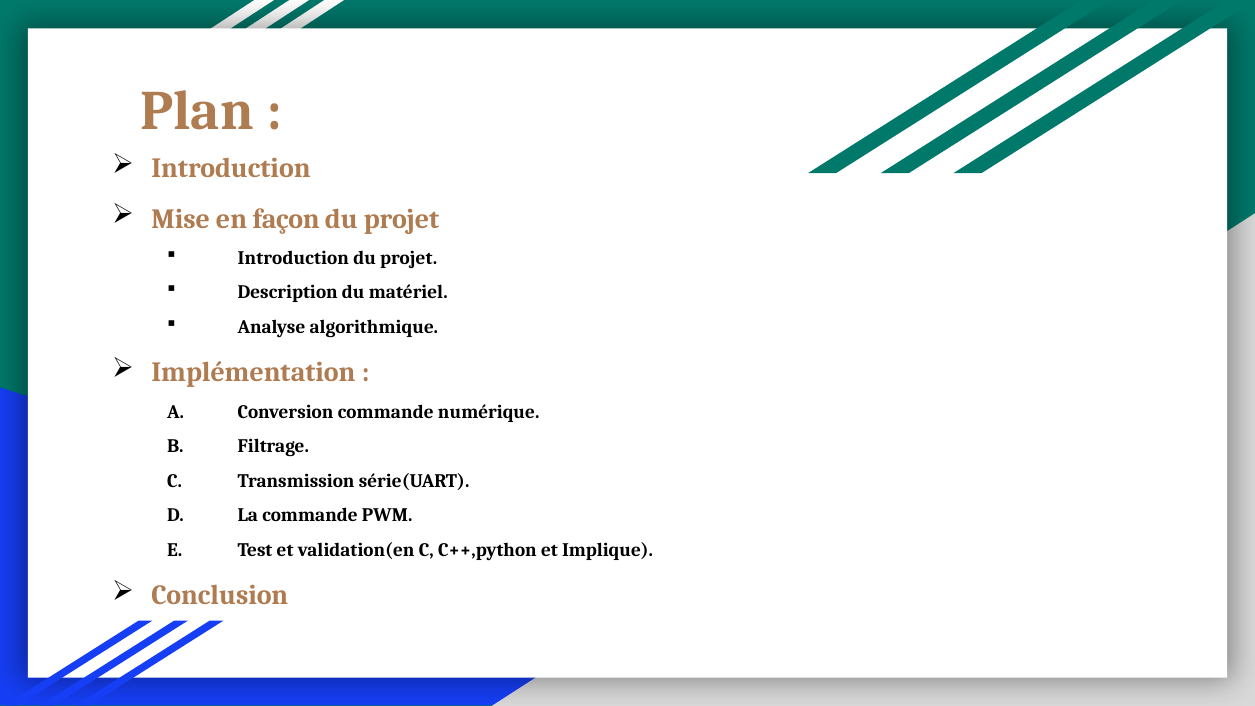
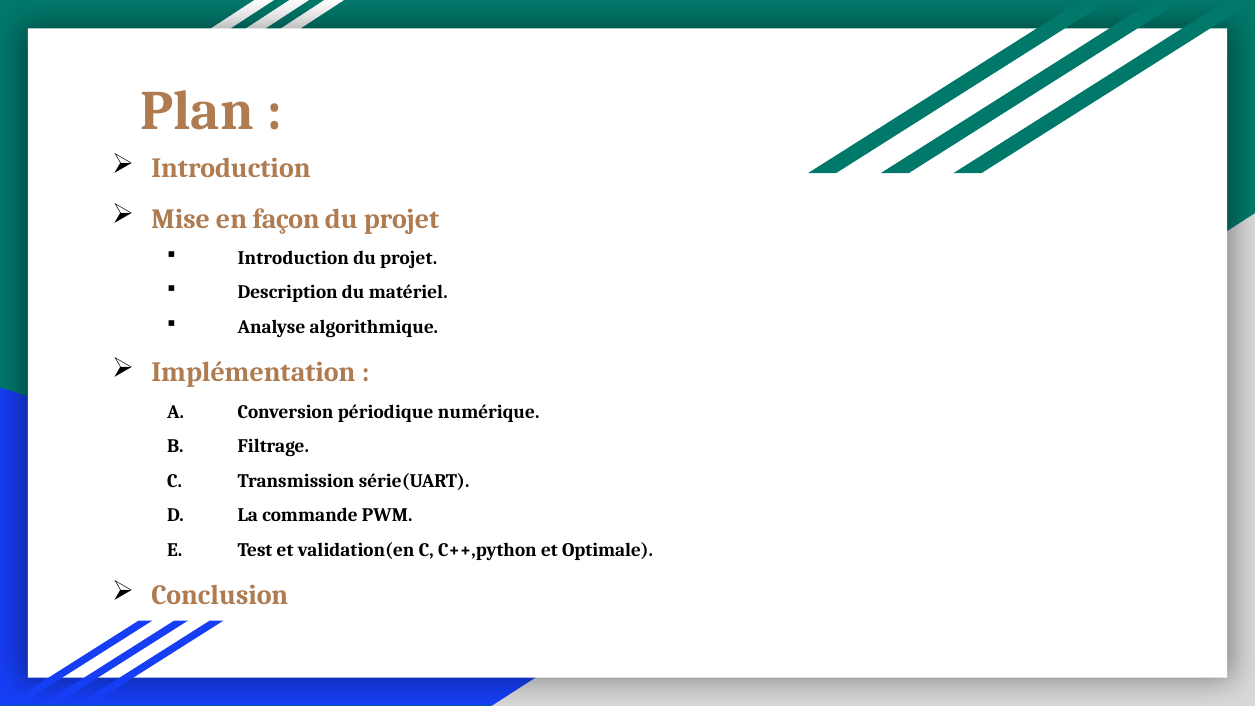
Conversion commande: commande -> périodique
Implique: Implique -> Optimale
